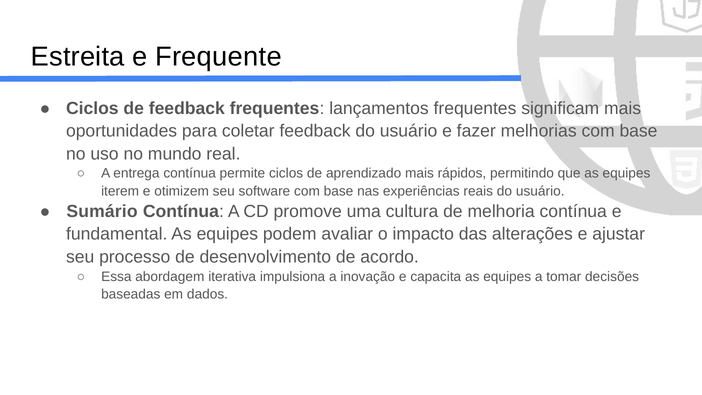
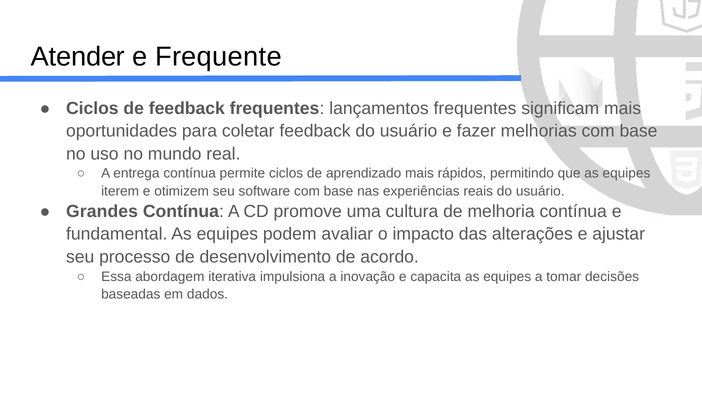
Estreita: Estreita -> Atender
Sumário: Sumário -> Grandes
